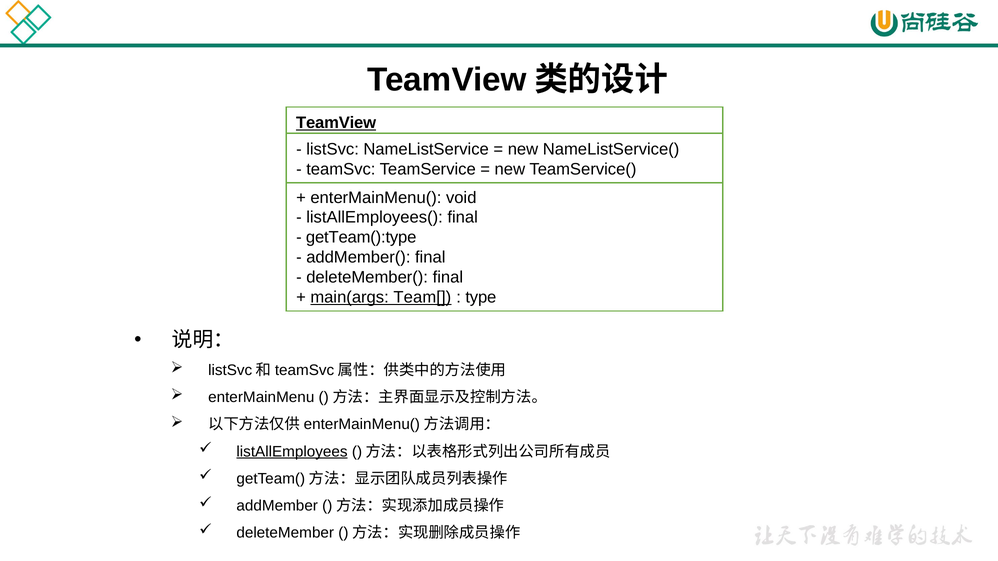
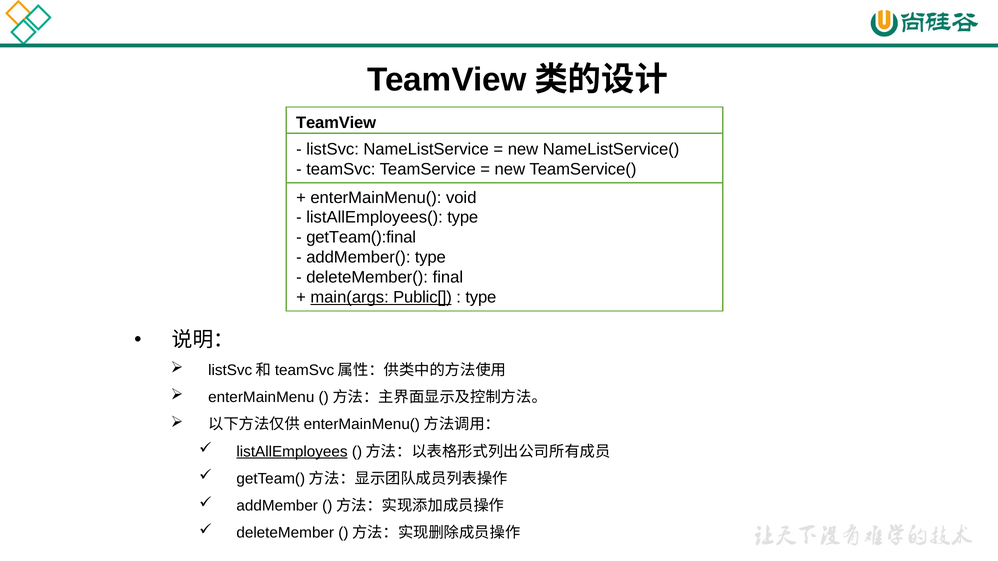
TeamView underline: present -> none
listAllEmployees( final: final -> type
getTeam():type: getTeam():type -> getTeam():final
addMember( final: final -> type
Team[: Team[ -> Public[
